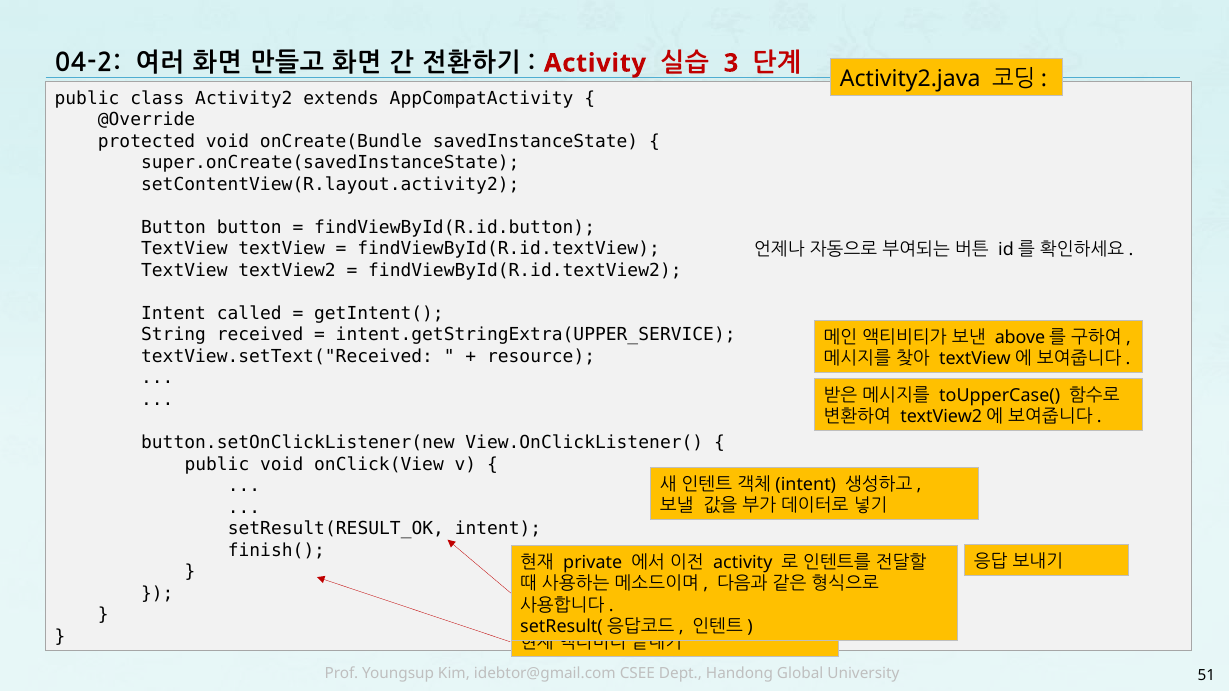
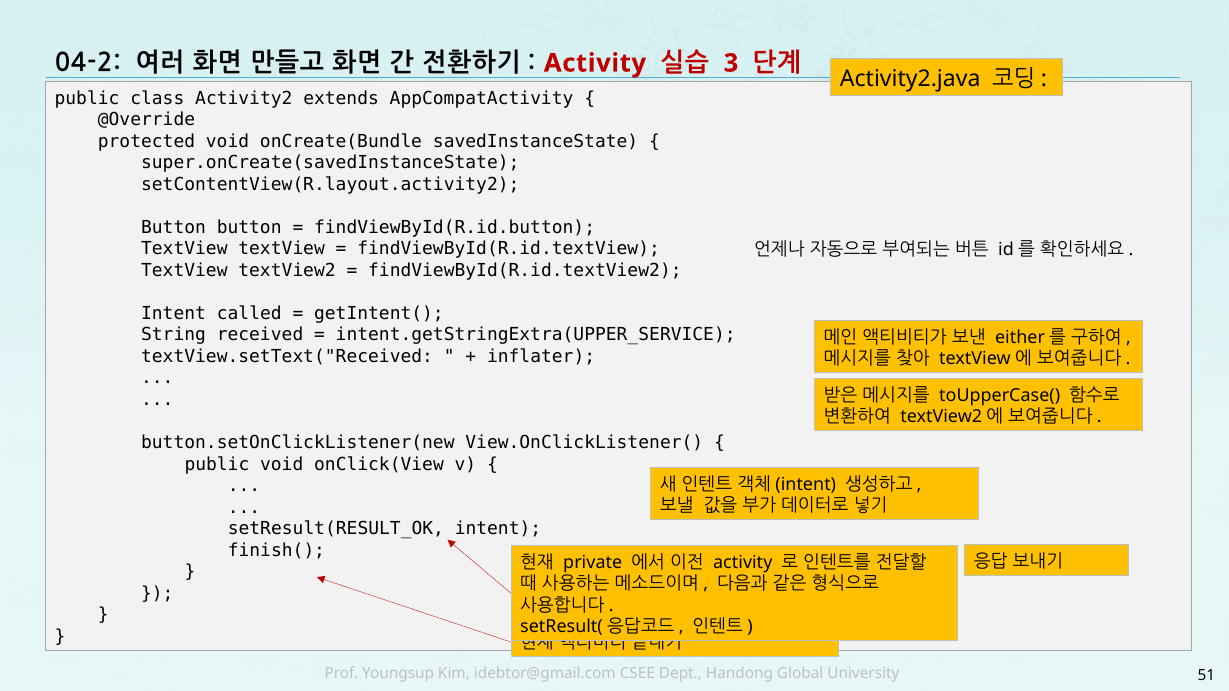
above: above -> either
resource: resource -> inflater
